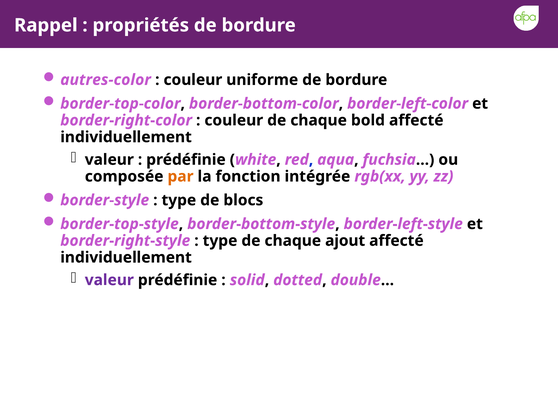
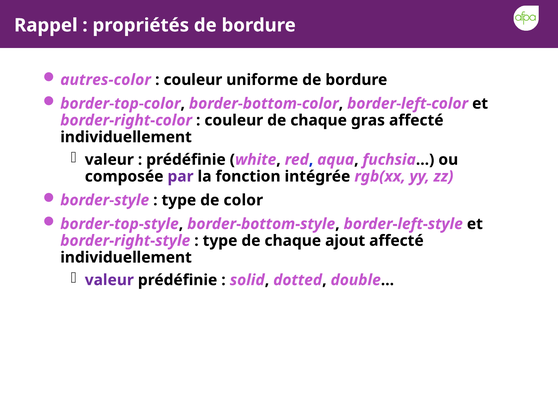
bold: bold -> gras
par colour: orange -> purple
blocs: blocs -> color
